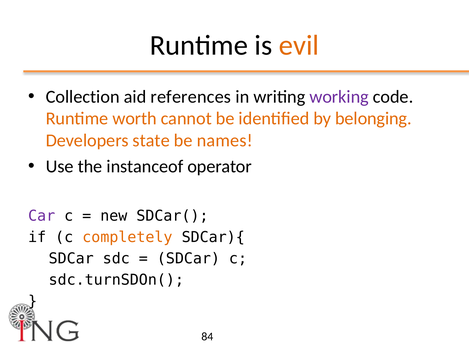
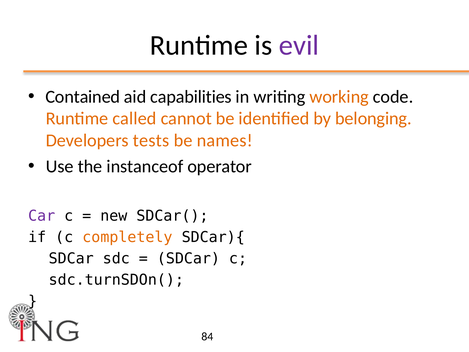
evil colour: orange -> purple
Collection: Collection -> Contained
references: references -> capabilities
working colour: purple -> orange
worth: worth -> called
state: state -> tests
